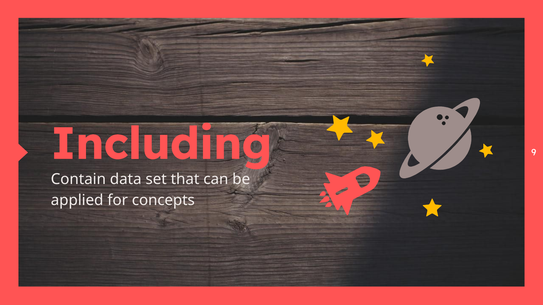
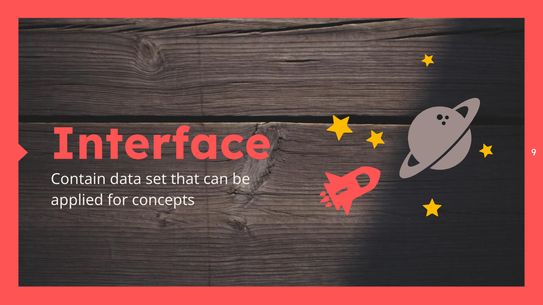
Including: Including -> Interface
